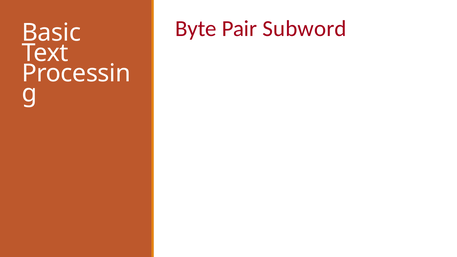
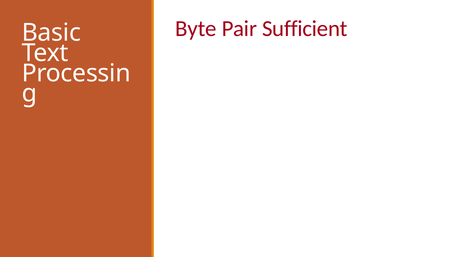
Subword: Subword -> Sufficient
